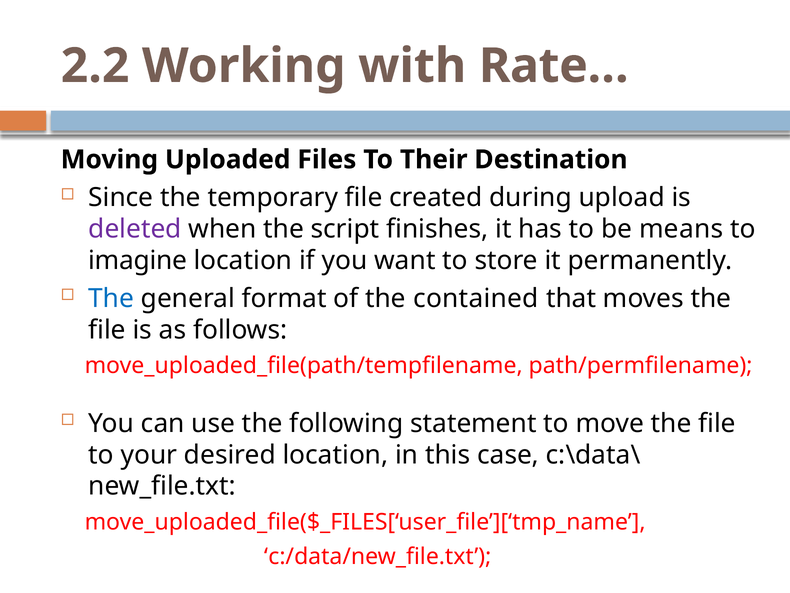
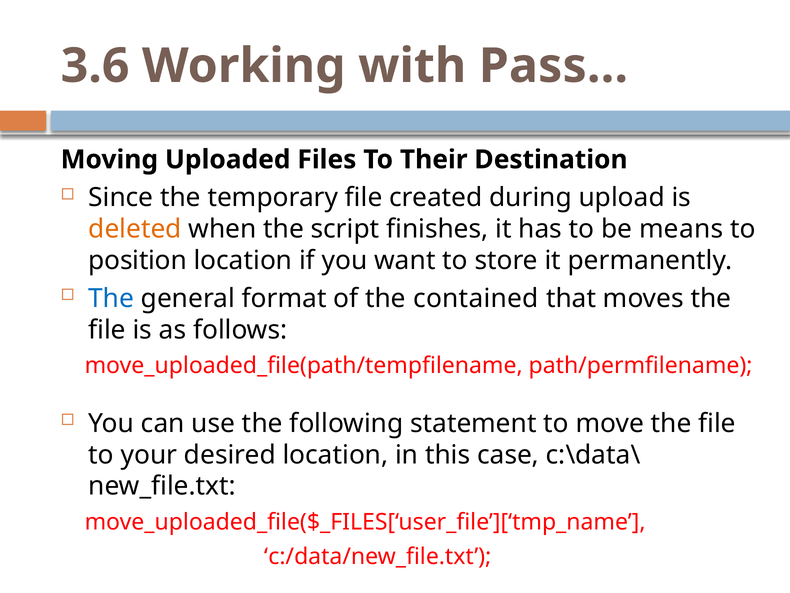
2.2: 2.2 -> 3.6
Rate…: Rate… -> Pass…
deleted colour: purple -> orange
imagine: imagine -> position
